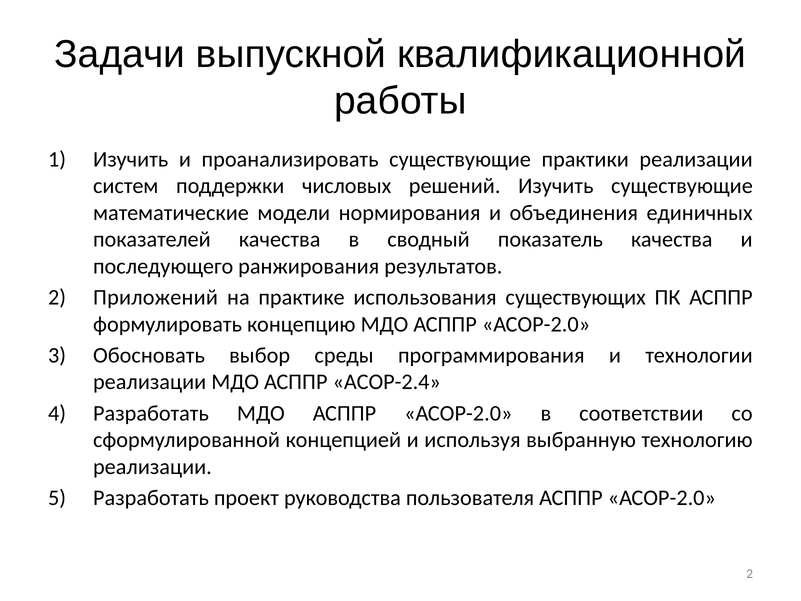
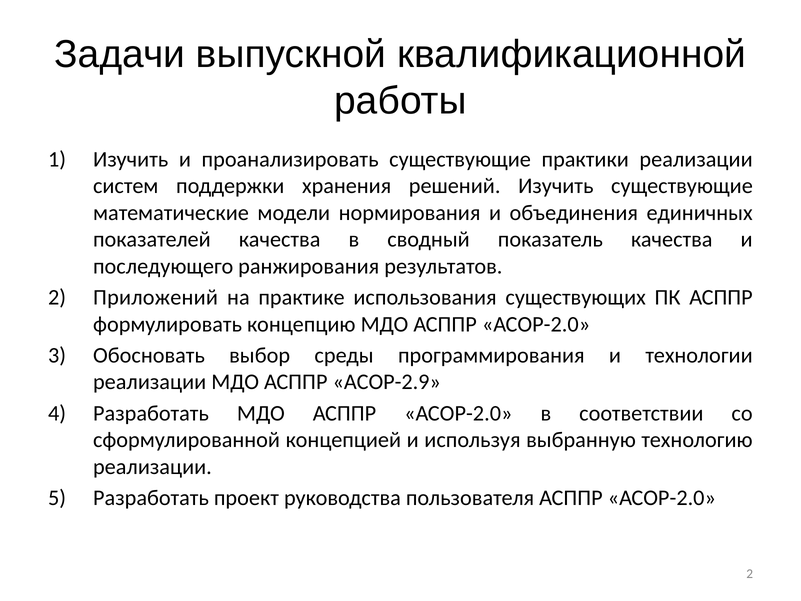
числовых: числовых -> хранения
АСОР-2.4: АСОР-2.4 -> АСОР-2.9
